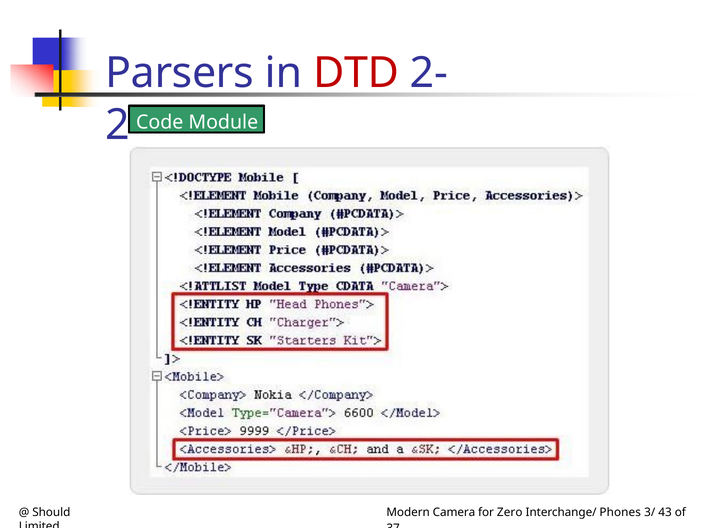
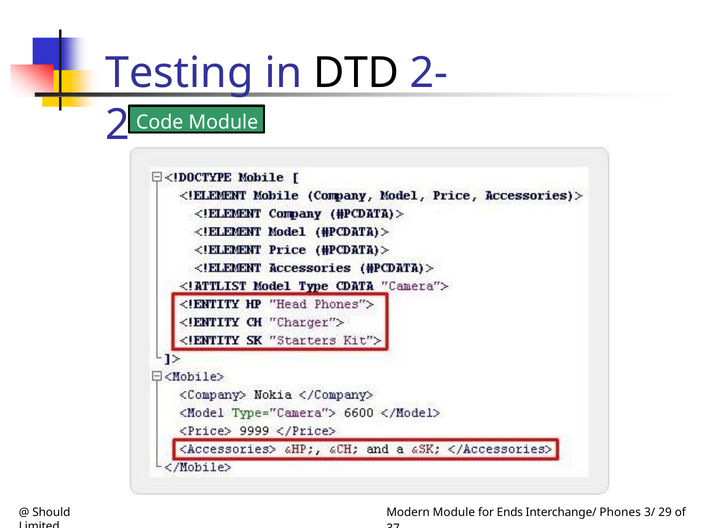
Parsers: Parsers -> Testing
DTD colour: red -> black
Modern Camera: Camera -> Module
Zero: Zero -> Ends
43: 43 -> 29
